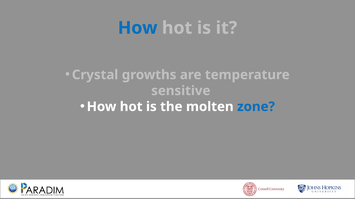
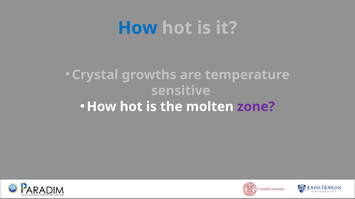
zone colour: blue -> purple
